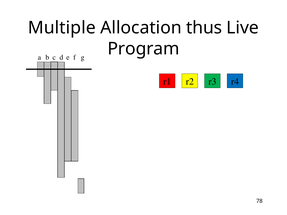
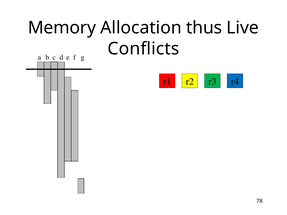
Multiple: Multiple -> Memory
Program: Program -> Conflicts
